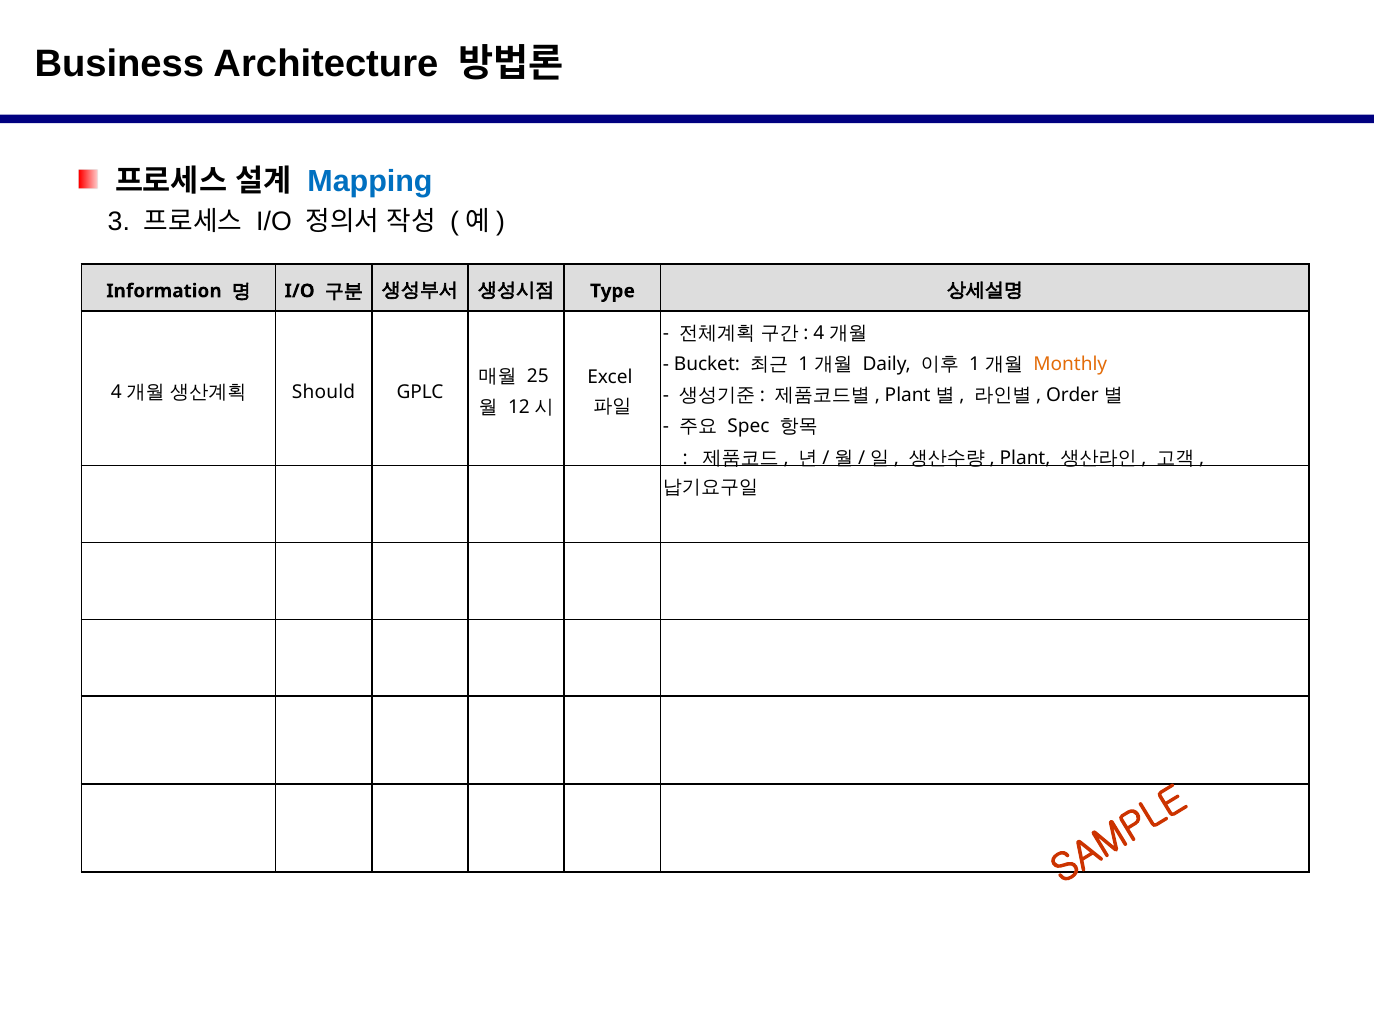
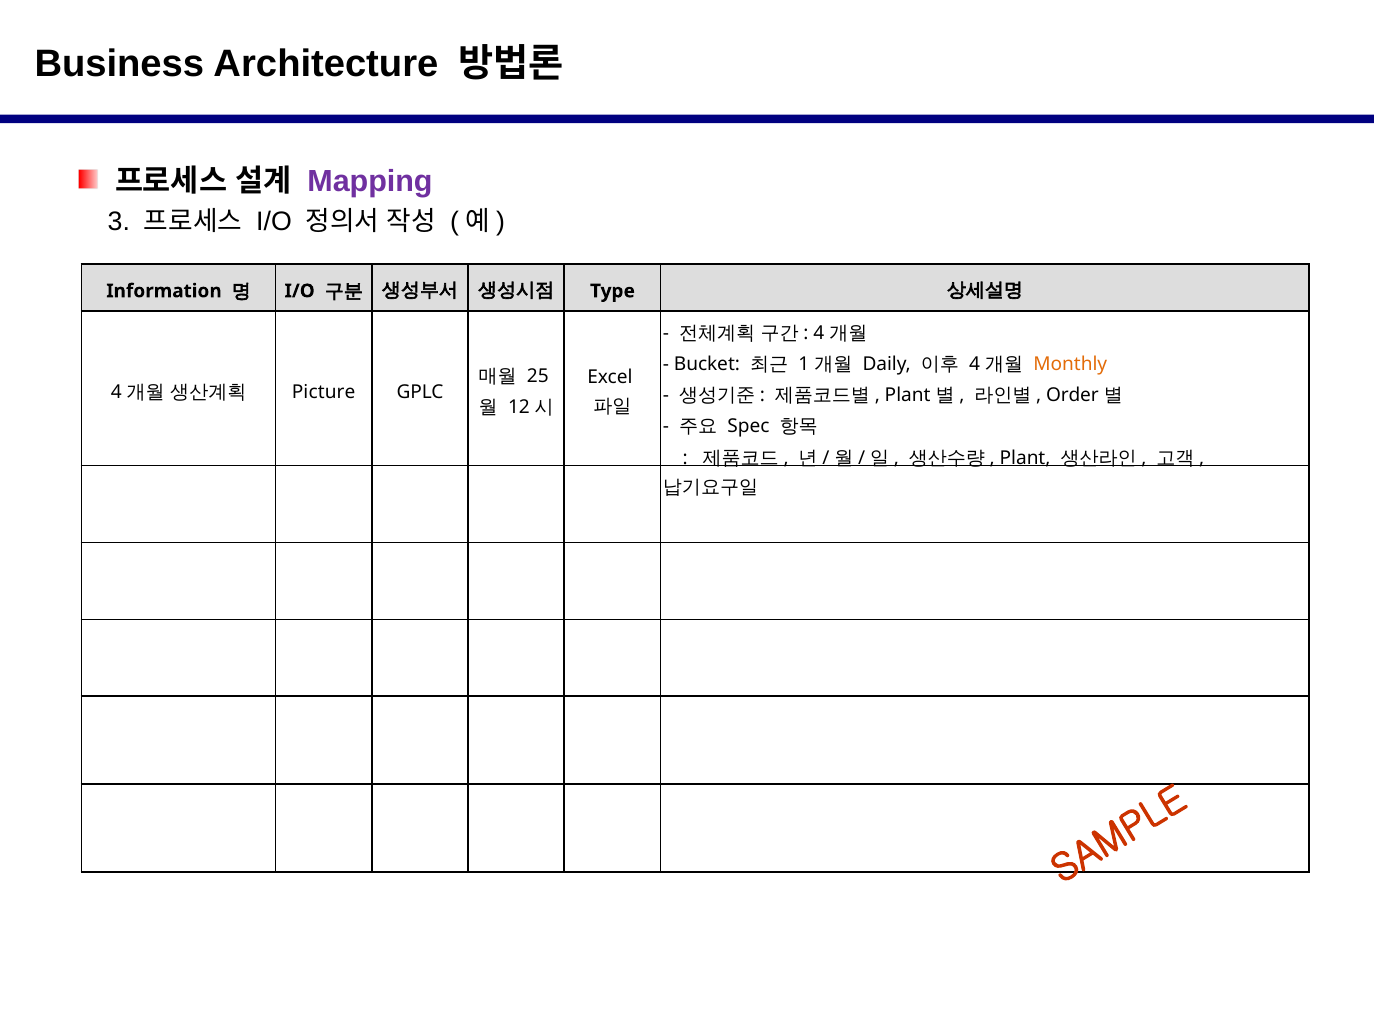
Mapping colour: blue -> purple
1 at (975, 364): 1 -> 4
Should: Should -> Picture
